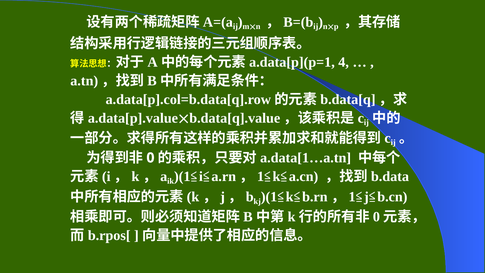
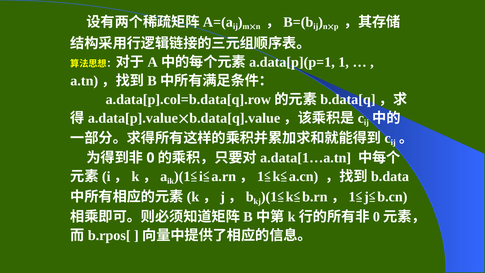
4 at (344, 62): 4 -> 1
